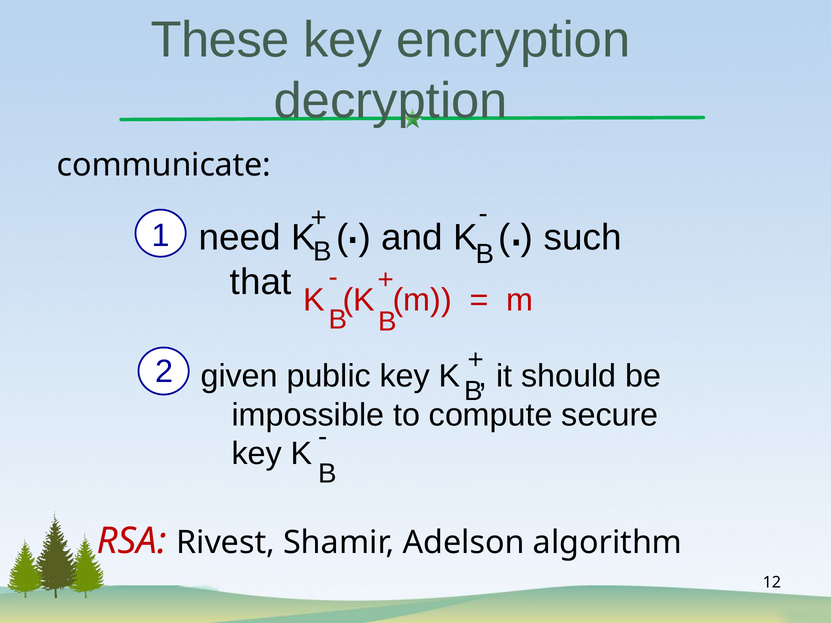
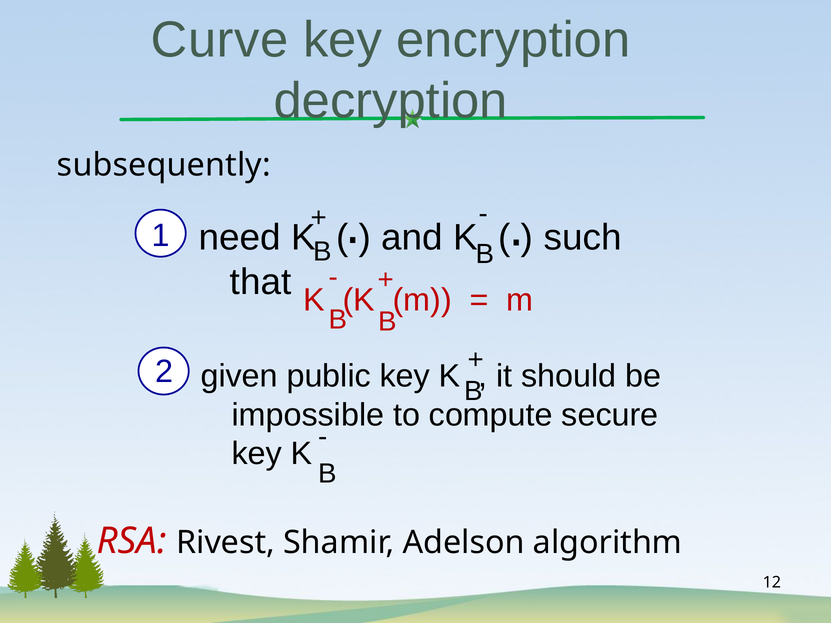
These: These -> Curve
communicate: communicate -> subsequently
